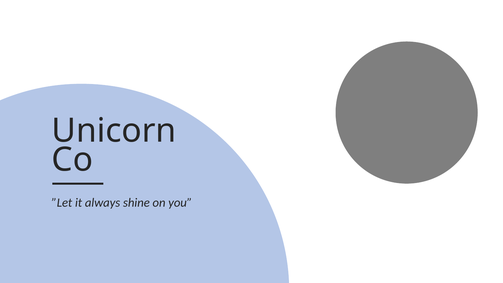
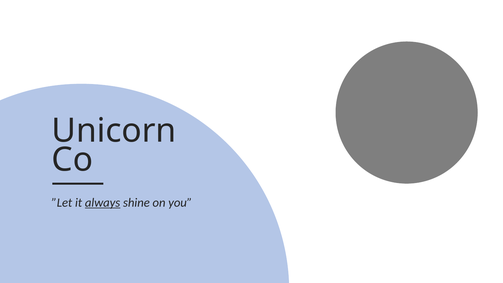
always underline: none -> present
